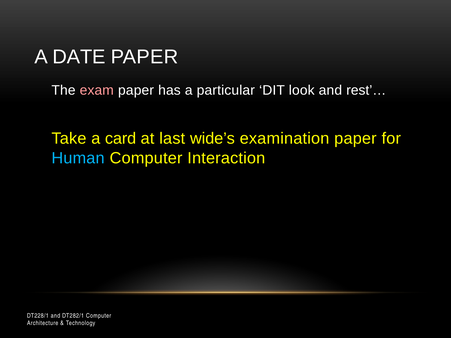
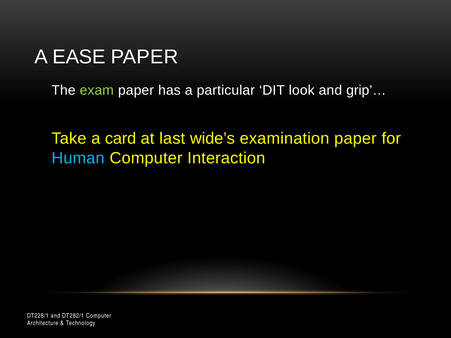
DATE: DATE -> EASE
exam colour: pink -> light green
rest’…: rest’… -> grip’…
